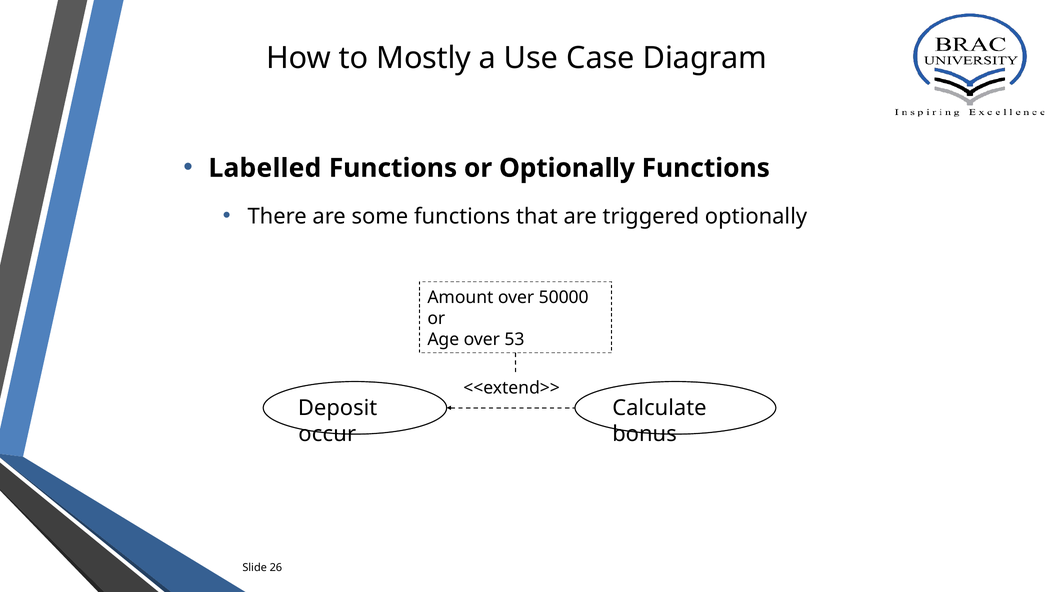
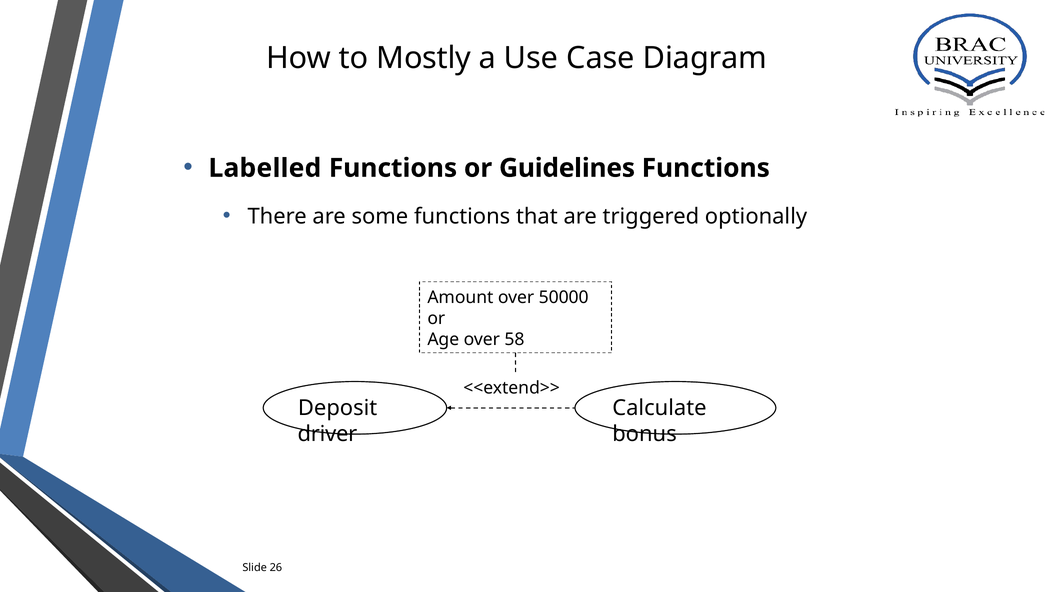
or Optionally: Optionally -> Guidelines
53: 53 -> 58
occur: occur -> driver
